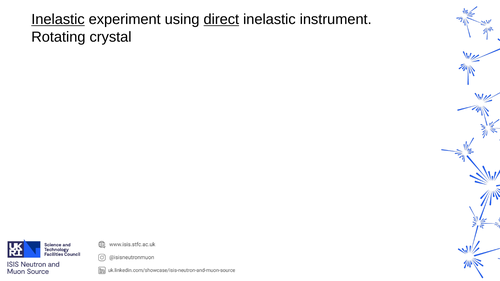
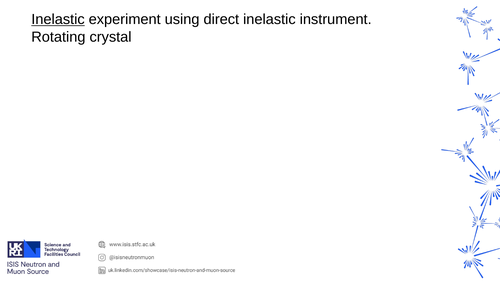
direct underline: present -> none
